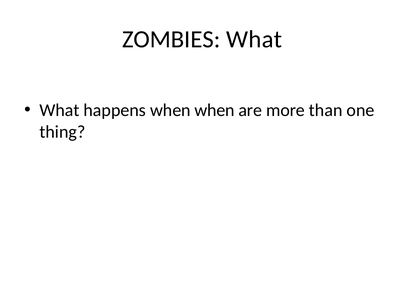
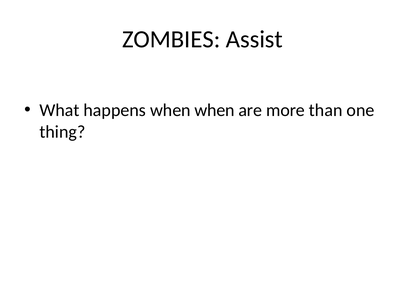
ZOMBIES What: What -> Assist
